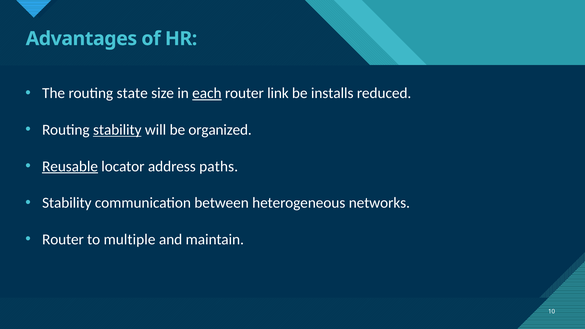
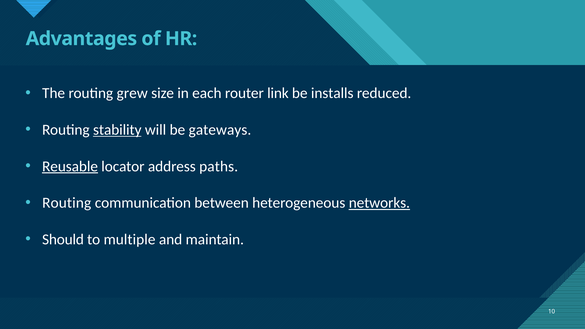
state: state -> grew
each underline: present -> none
organized: organized -> gateways
Stability at (67, 203): Stability -> Routing
networks underline: none -> present
Router at (63, 239): Router -> Should
